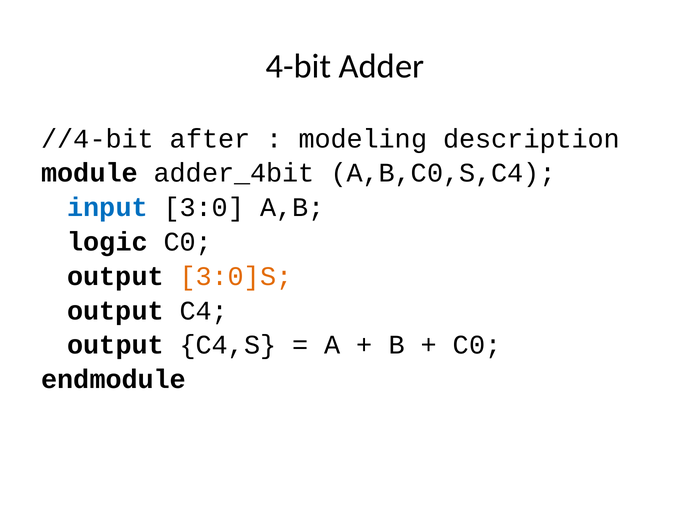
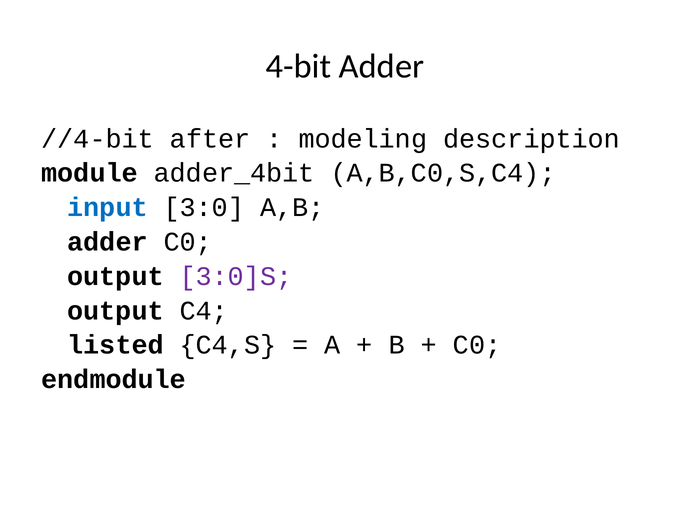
logic at (107, 242): logic -> adder
3:0]S colour: orange -> purple
output at (116, 345): output -> listed
